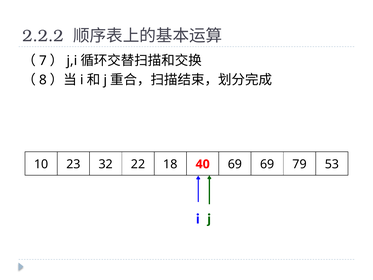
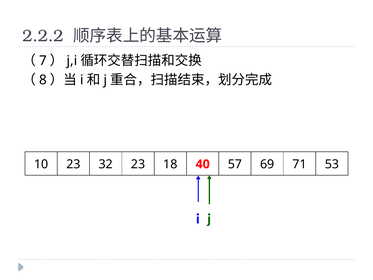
32 22: 22 -> 23
40 69: 69 -> 57
79: 79 -> 71
